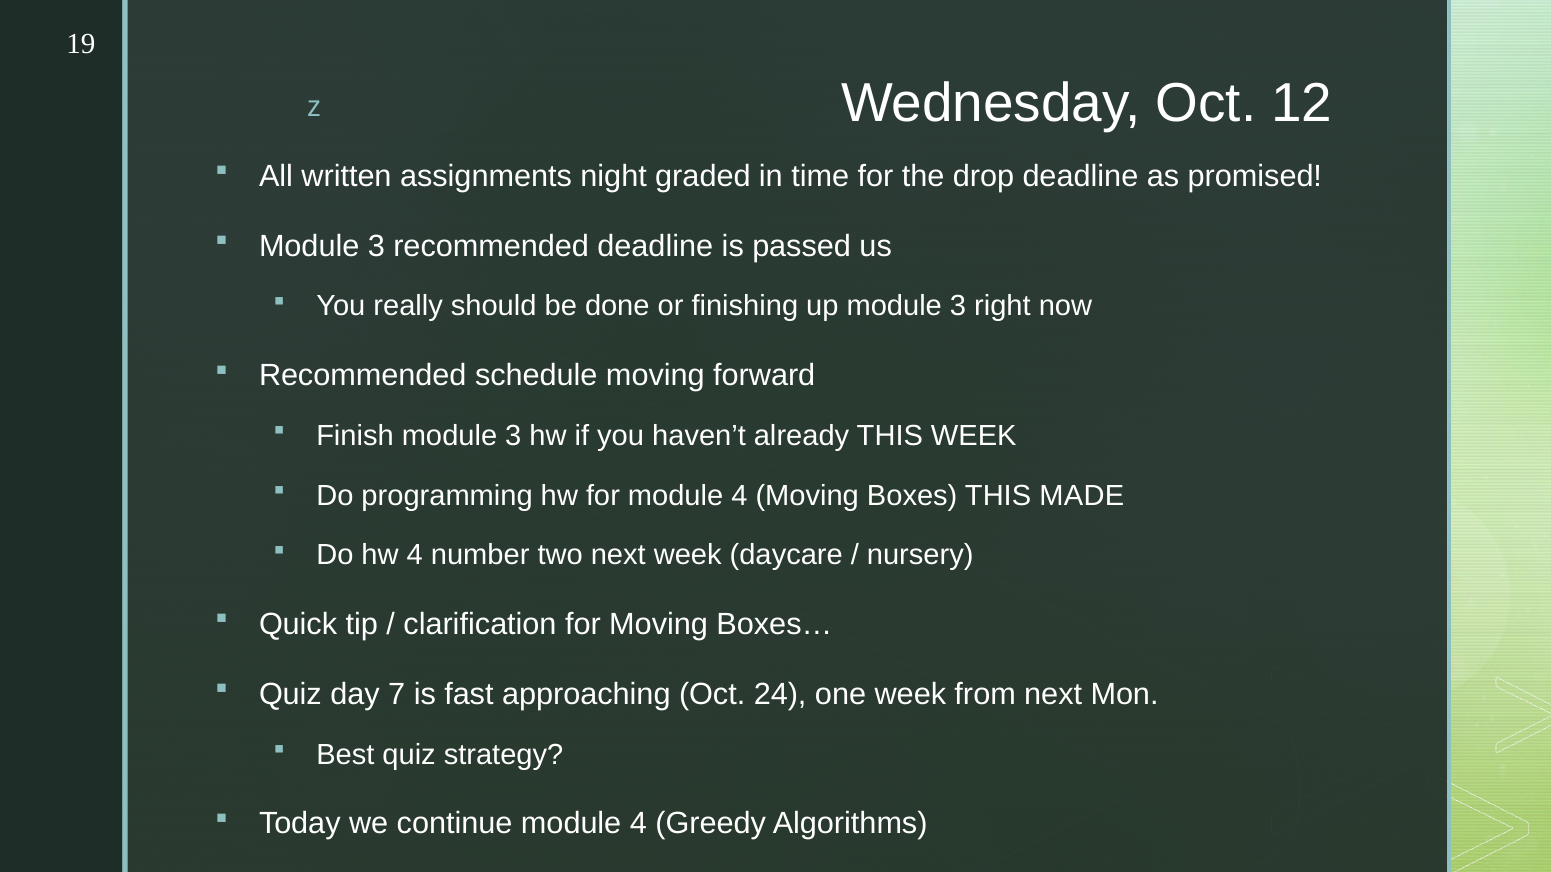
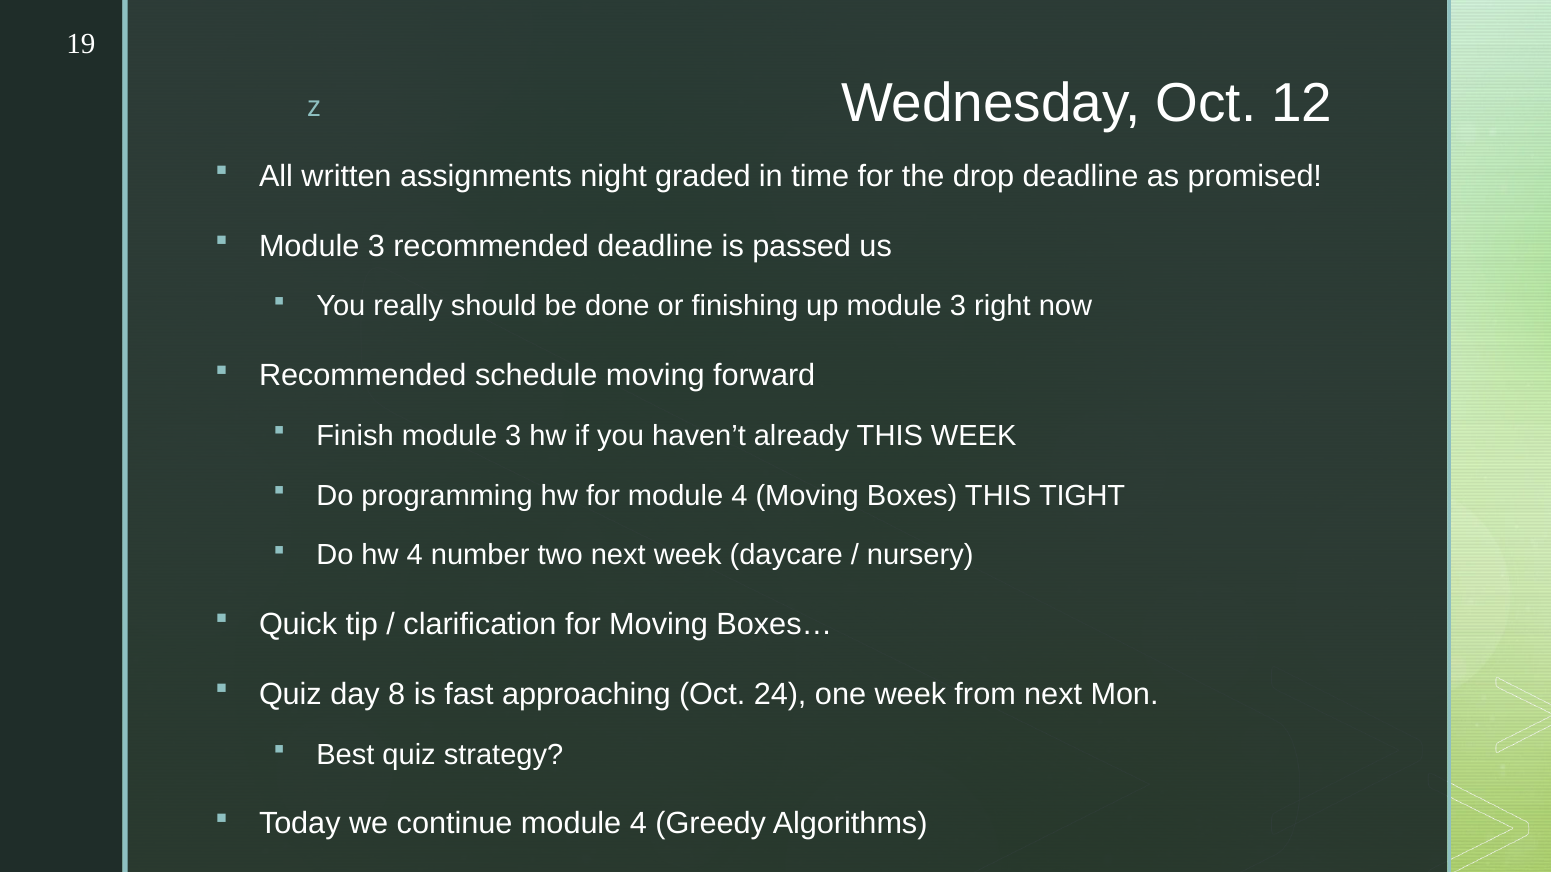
MADE: MADE -> TIGHT
7: 7 -> 8
